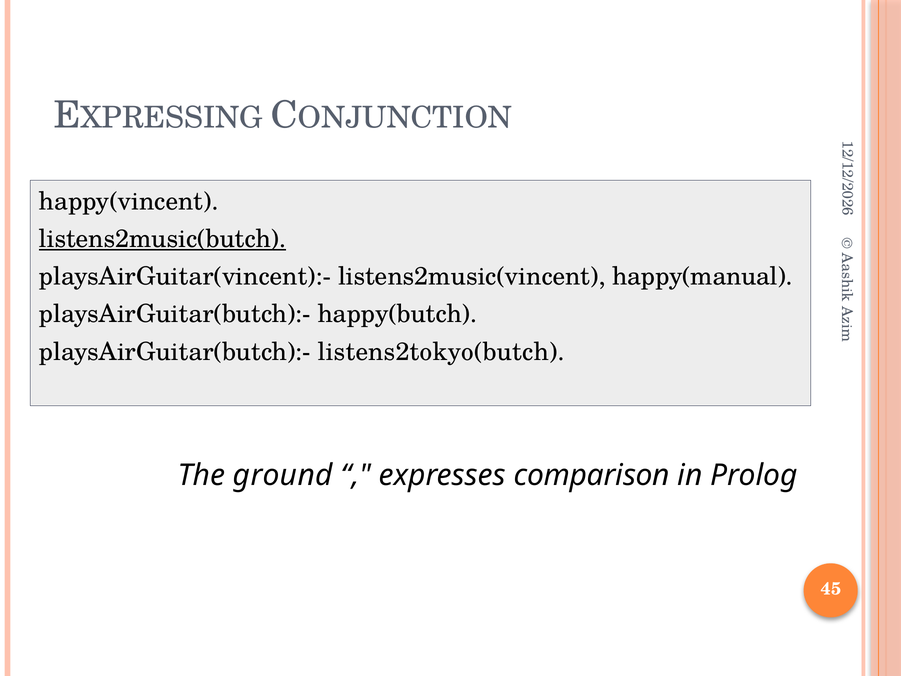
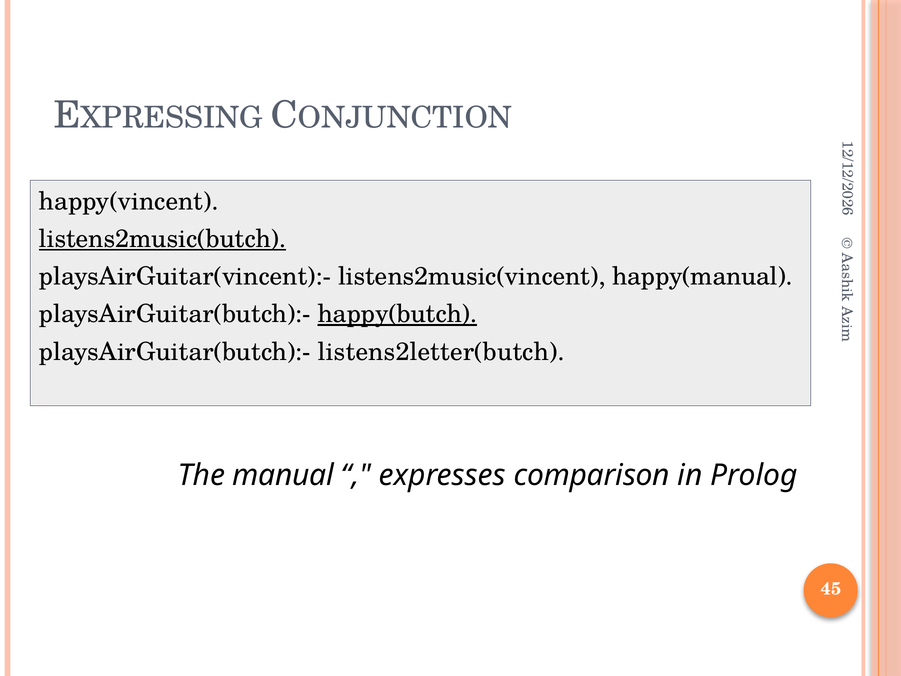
happy(butch underline: none -> present
listens2tokyo(butch: listens2tokyo(butch -> listens2letter(butch
ground: ground -> manual
